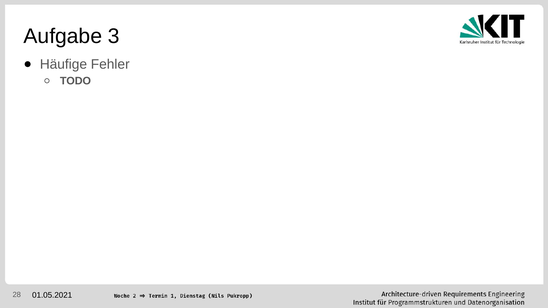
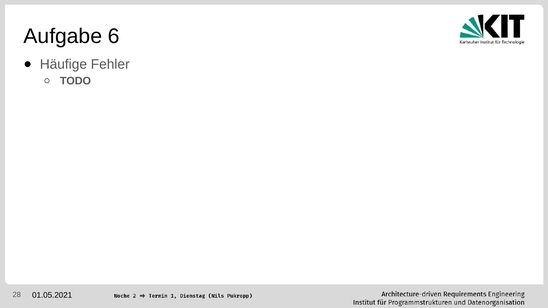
3: 3 -> 6
